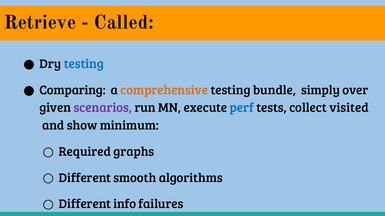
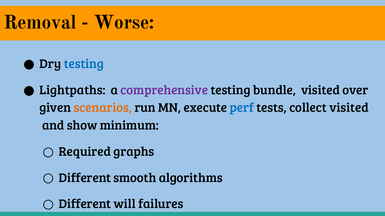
Retrieve: Retrieve -> Removal
Called: Called -> Worse
Comparing: Comparing -> Lightpaths
comprehensive colour: orange -> purple
bundle simply: simply -> visited
scenarios colour: purple -> orange
info: info -> will
